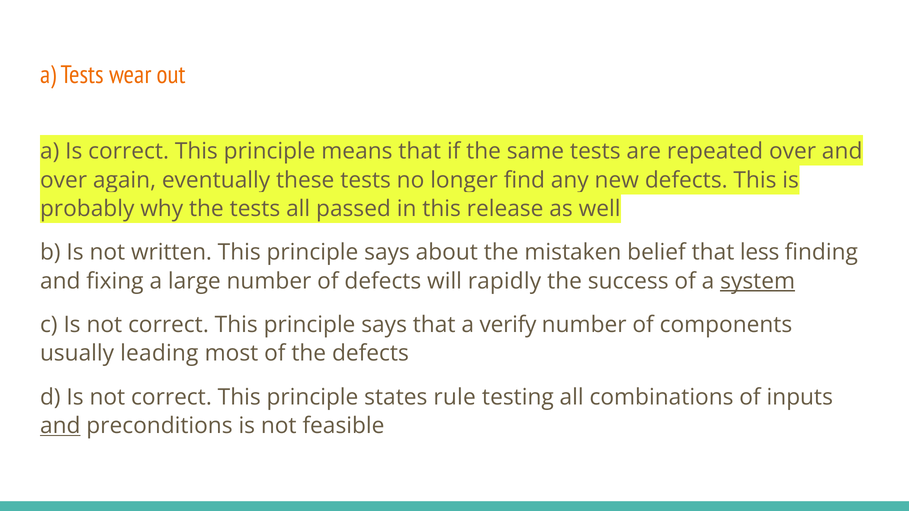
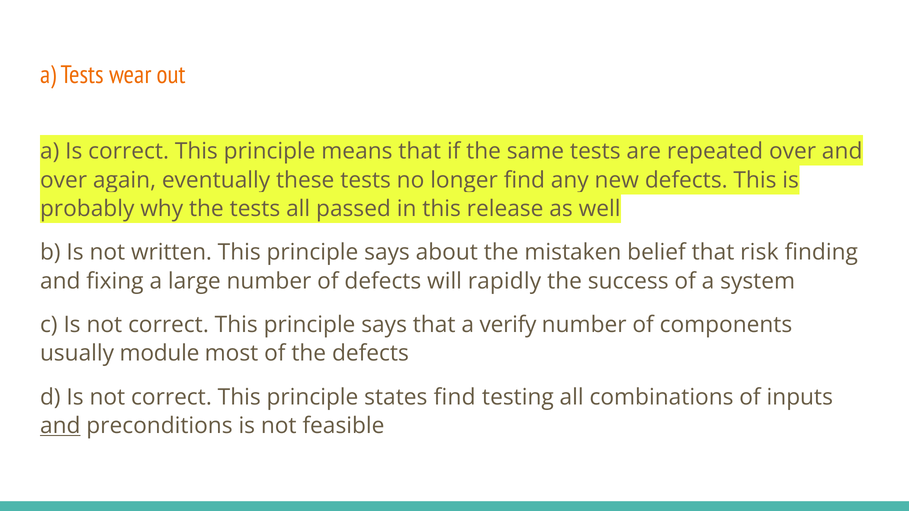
less: less -> risk
system underline: present -> none
leading: leading -> module
states rule: rule -> find
